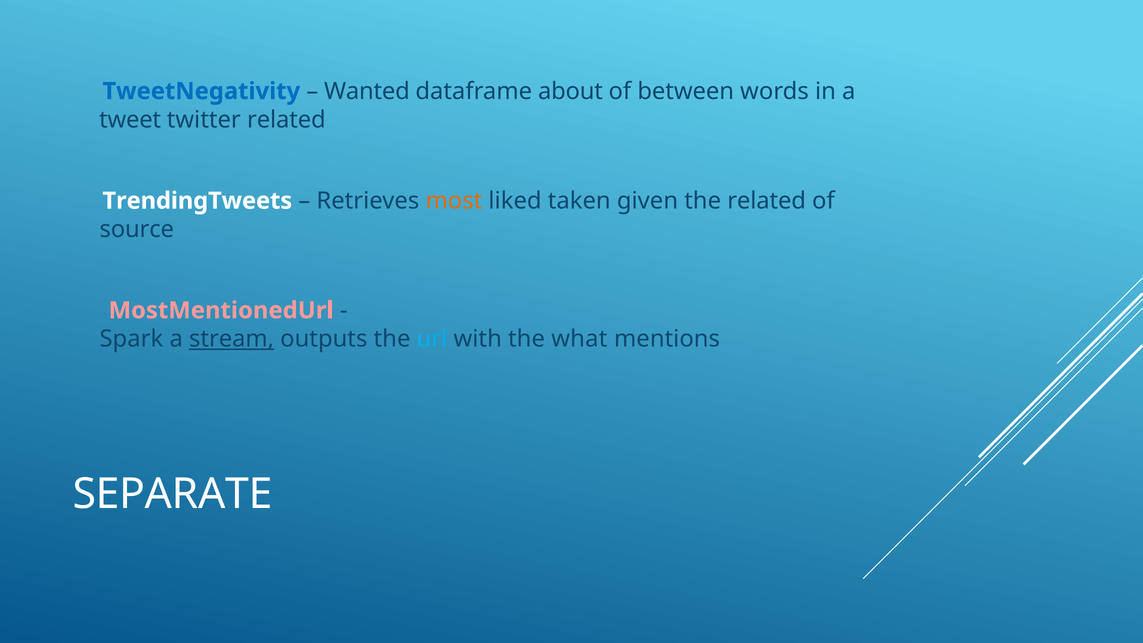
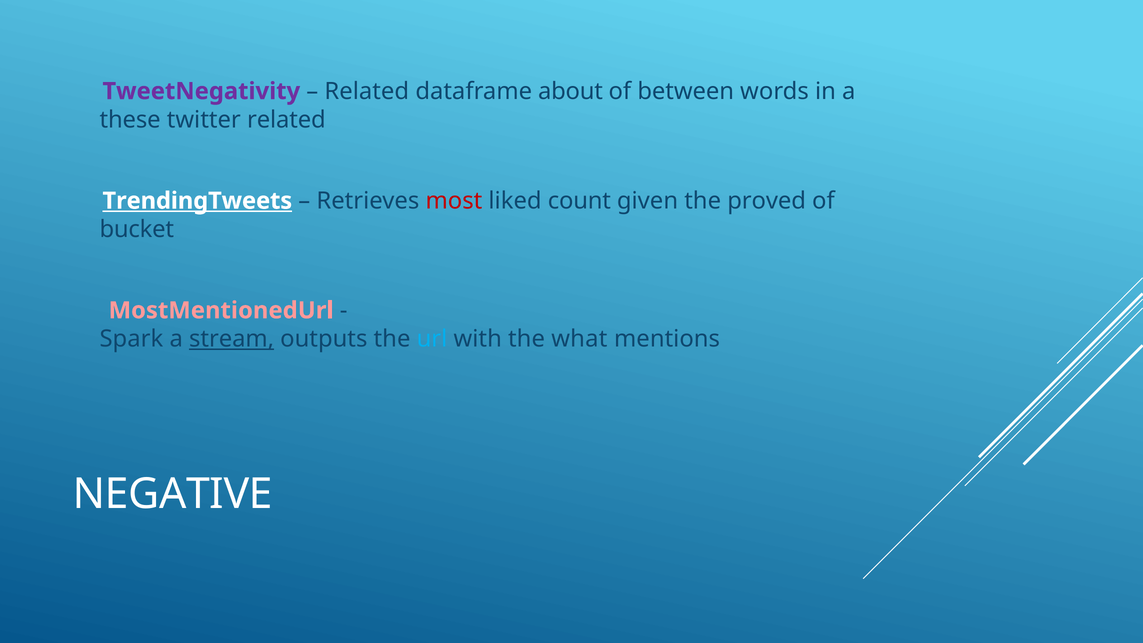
TweetNegativity colour: blue -> purple
Wanted at (367, 91): Wanted -> Related
tweet: tweet -> these
TrendingTweets underline: none -> present
most colour: orange -> red
taken: taken -> count
the related: related -> proved
source: source -> bucket
SEPARATE: SEPARATE -> NEGATIVE
